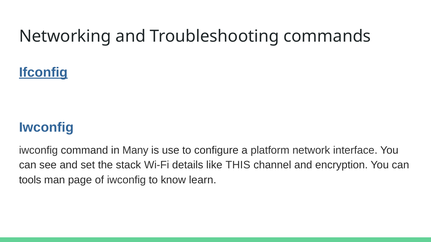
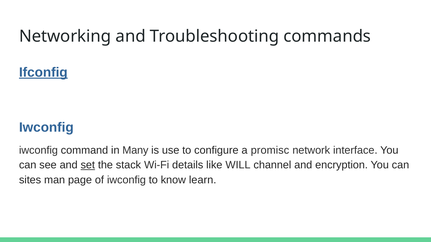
platform: platform -> promisc
set underline: none -> present
THIS: THIS -> WILL
tools: tools -> sites
